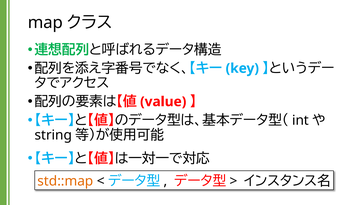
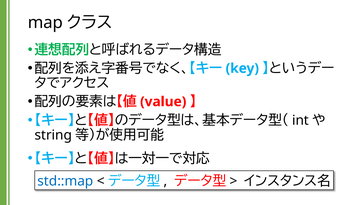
std::map colour: orange -> blue
